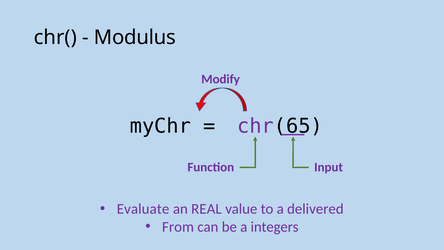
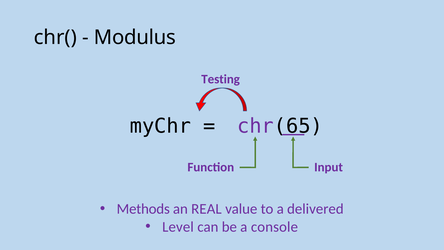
Modify: Modify -> Testing
Evaluate: Evaluate -> Methods
From: From -> Level
integers: integers -> console
